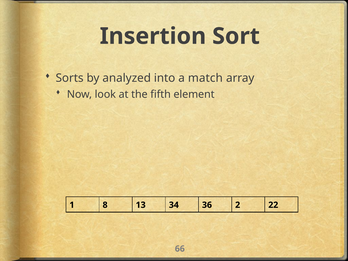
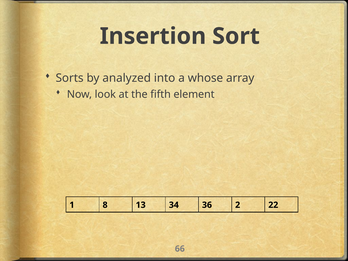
match: match -> whose
